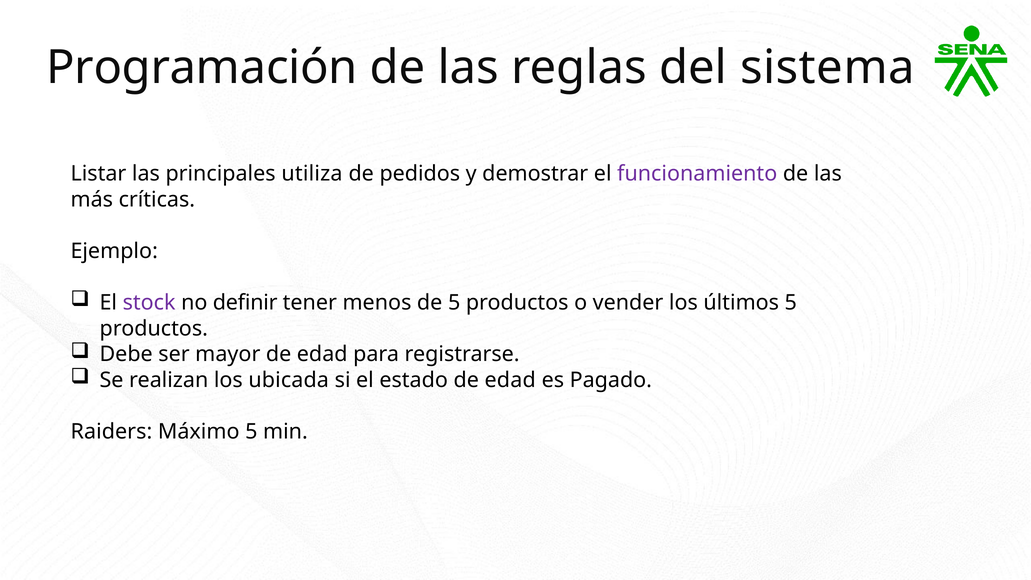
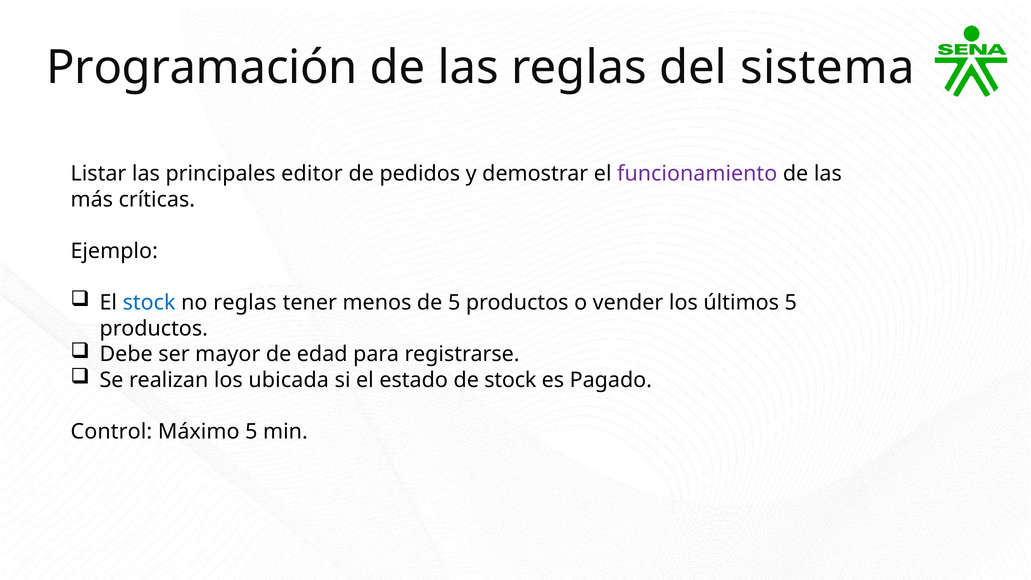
utiliza: utiliza -> editor
stock at (149, 303) colour: purple -> blue
no definir: definir -> reglas
estado de edad: edad -> stock
Raiders: Raiders -> Control
